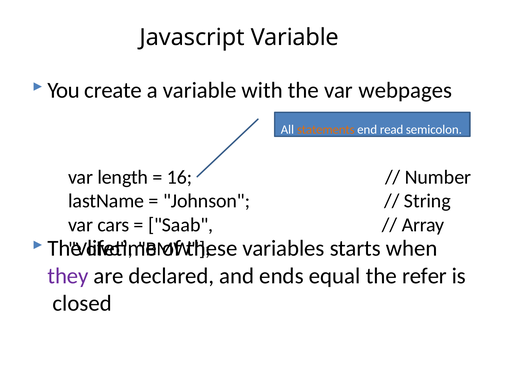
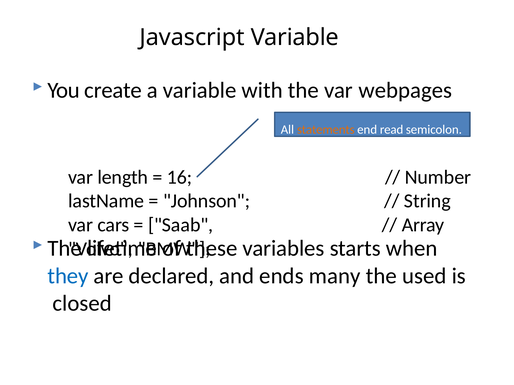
they colour: purple -> blue
equal: equal -> many
refer: refer -> used
